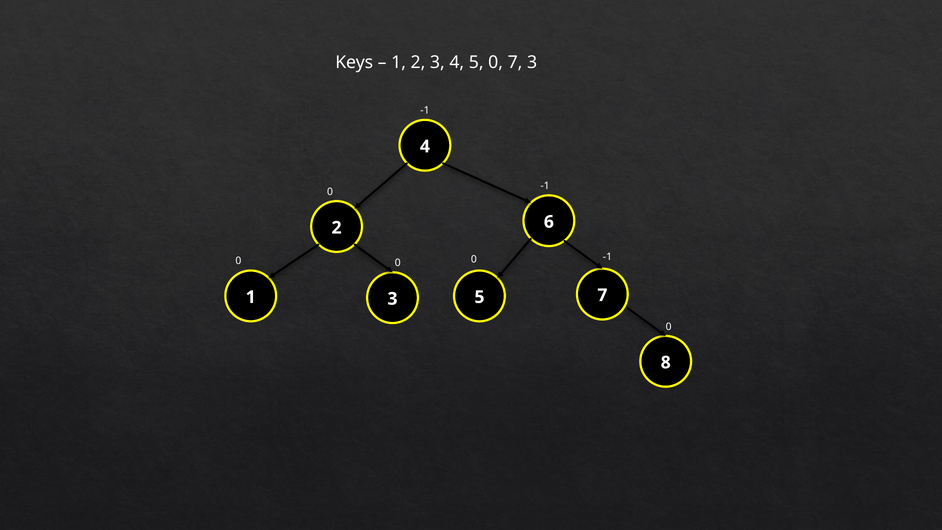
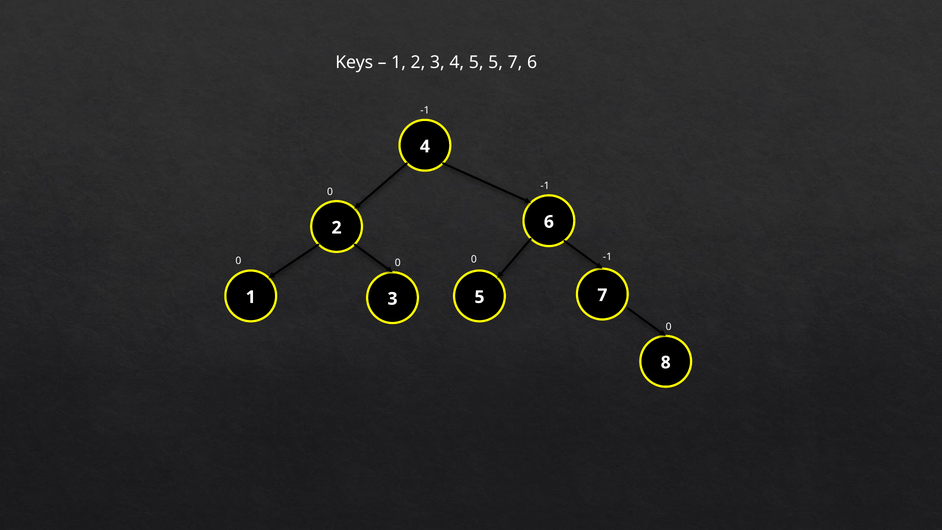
5 0: 0 -> 5
7 3: 3 -> 6
